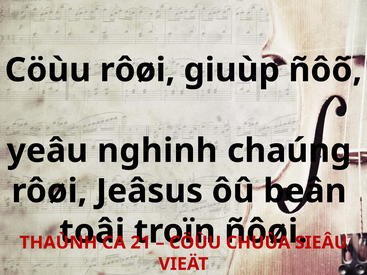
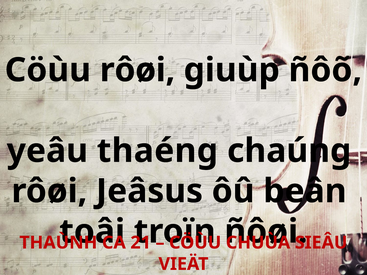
nghinh: nghinh -> thaéng
